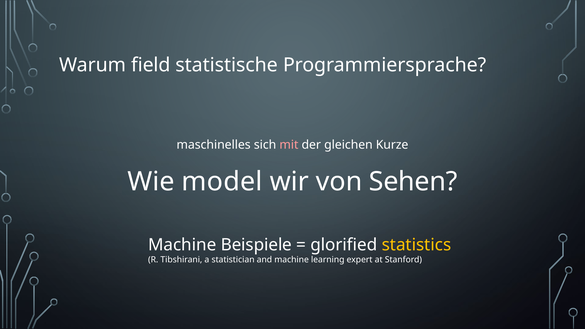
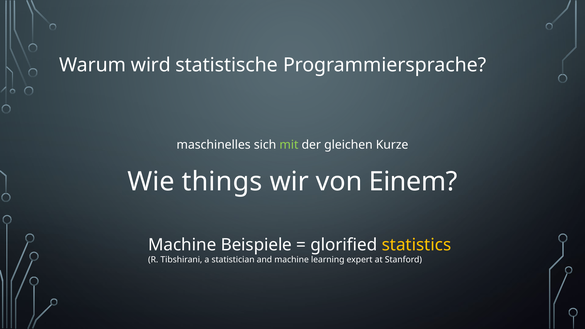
field: field -> wird
mit colour: pink -> light green
model: model -> things
Sehen: Sehen -> Einem
